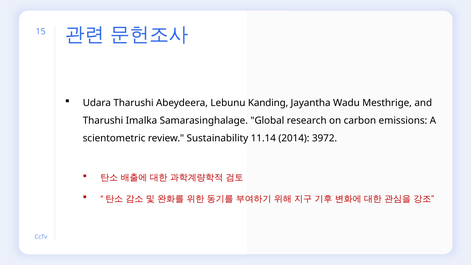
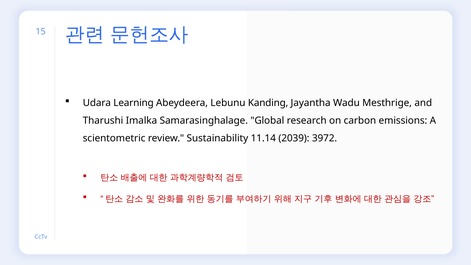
Udara Tharushi: Tharushi -> Learning
2014: 2014 -> 2039
